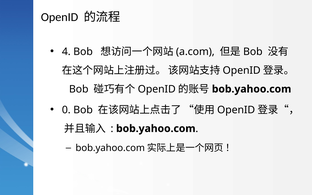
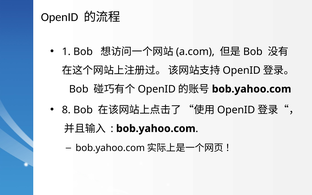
4: 4 -> 1
0: 0 -> 8
